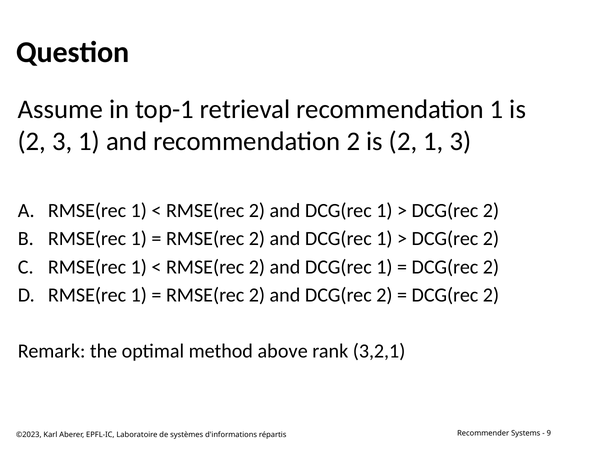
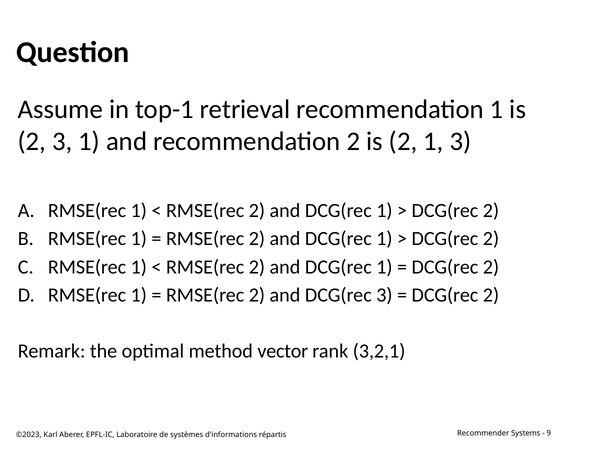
and DCG(rec 2: 2 -> 3
above: above -> vector
